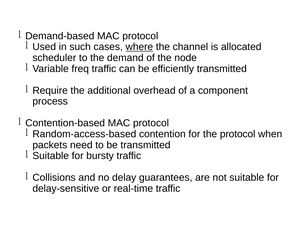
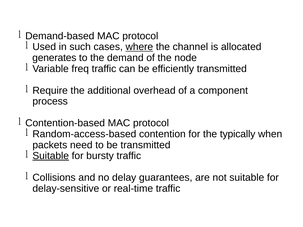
scheduler: scheduler -> generates
the protocol: protocol -> typically
Suitable at (51, 156) underline: none -> present
